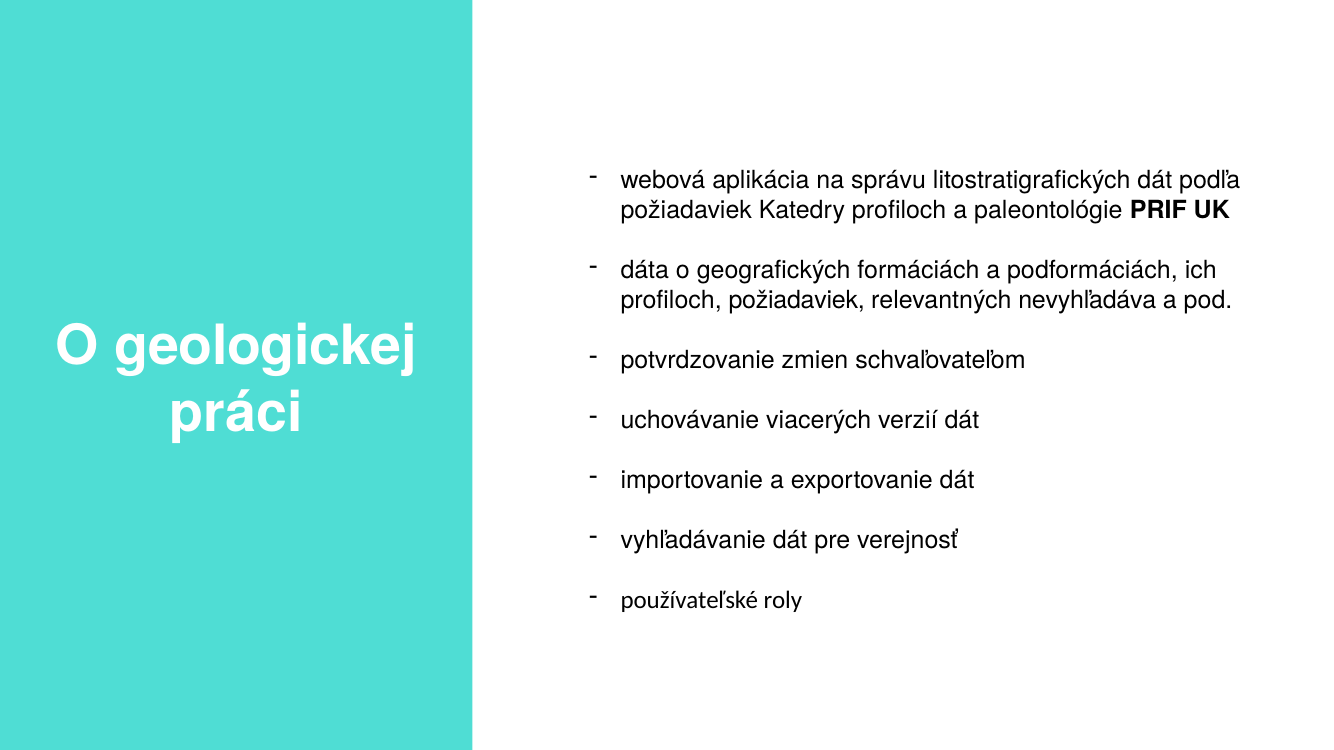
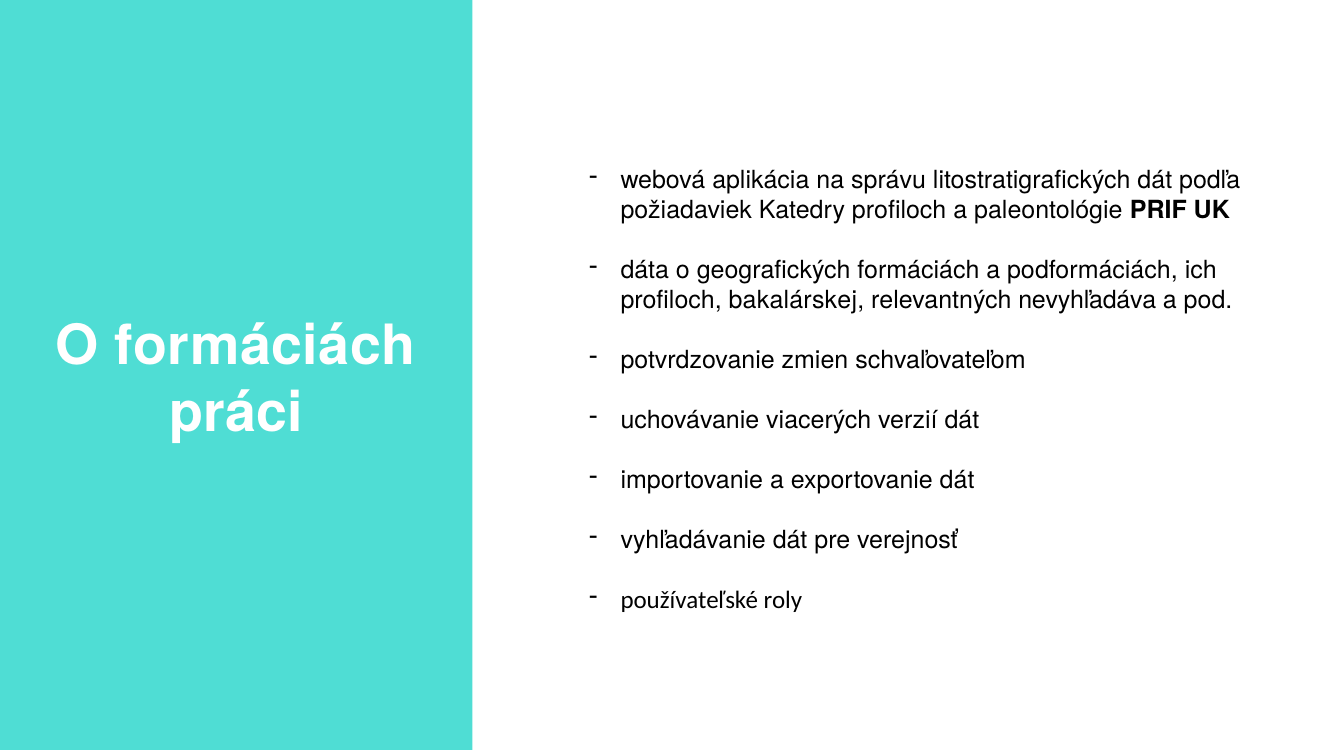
profiloch požiadaviek: požiadaviek -> bakalárskej
O geologickej: geologickej -> formáciách
